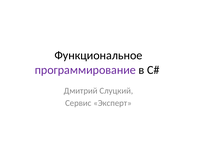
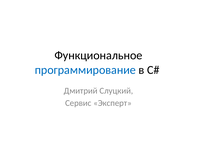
программирование colour: purple -> blue
